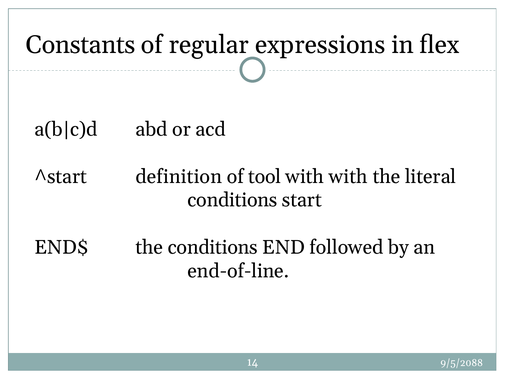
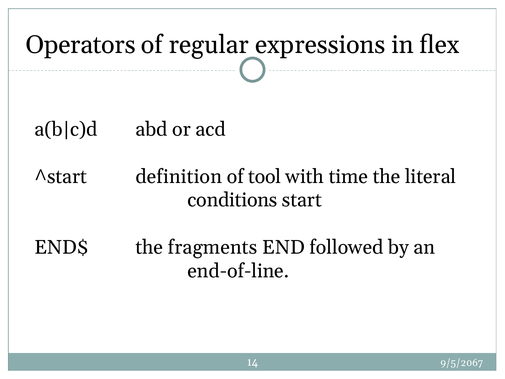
Constants: Constants -> Operators
with with: with -> time
the conditions: conditions -> fragments
9/5/2088: 9/5/2088 -> 9/5/2067
